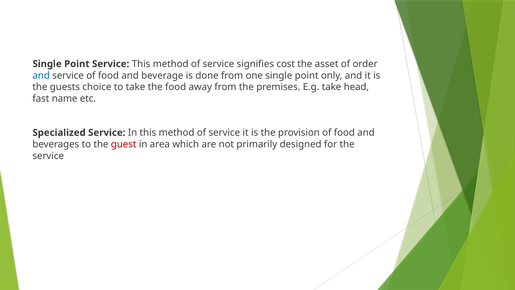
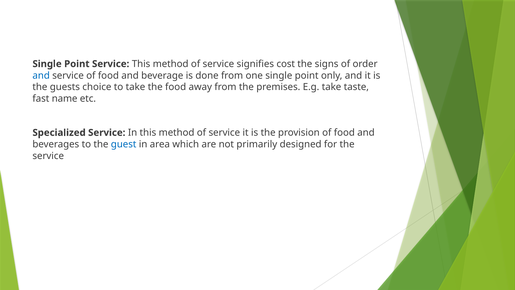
asset: asset -> signs
head: head -> taste
guest colour: red -> blue
